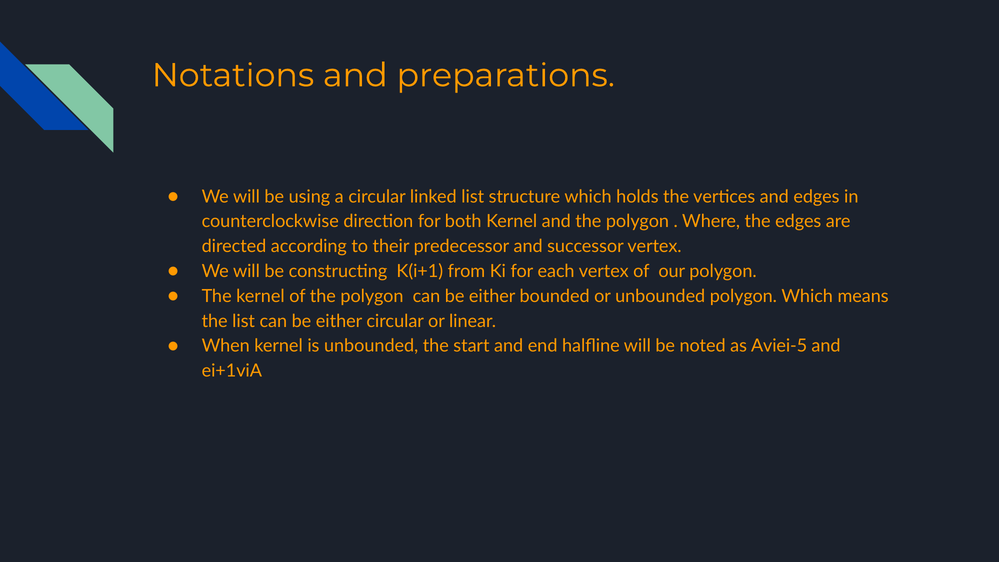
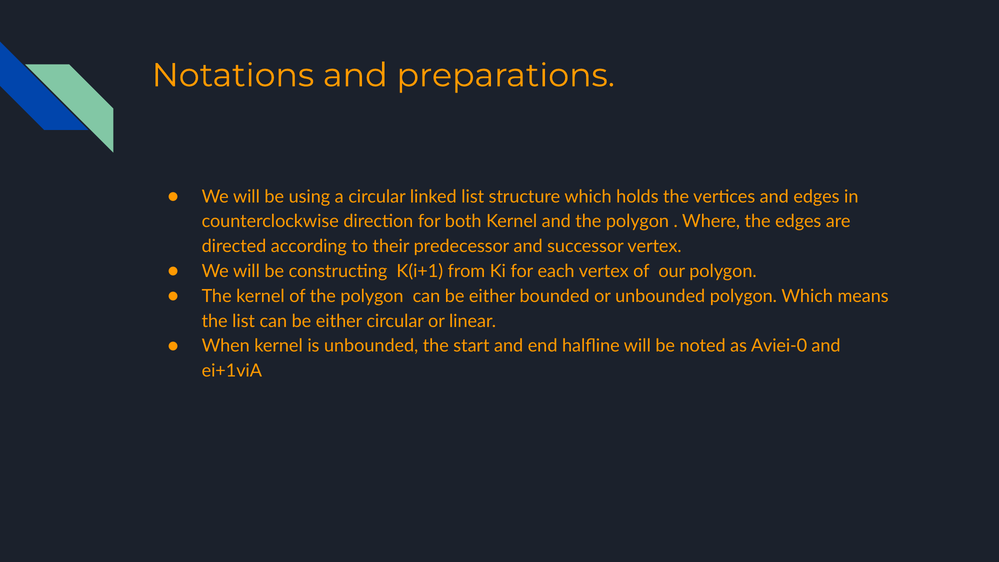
Aviei-5: Aviei-5 -> Aviei-0
